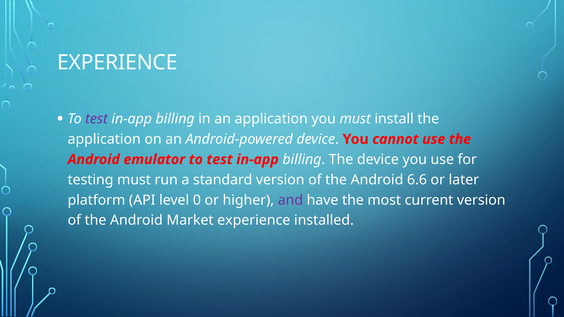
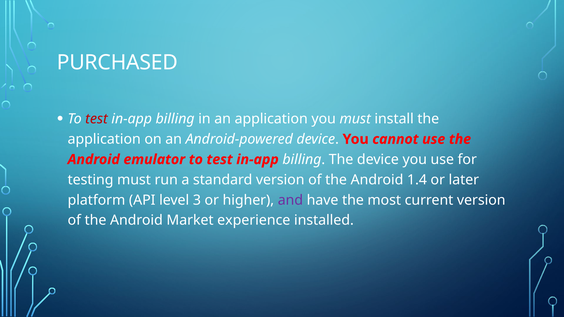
EXPERIENCE at (117, 63): EXPERIENCE -> PURCHASED
test at (96, 119) colour: purple -> red
6.6: 6.6 -> 1.4
0: 0 -> 3
